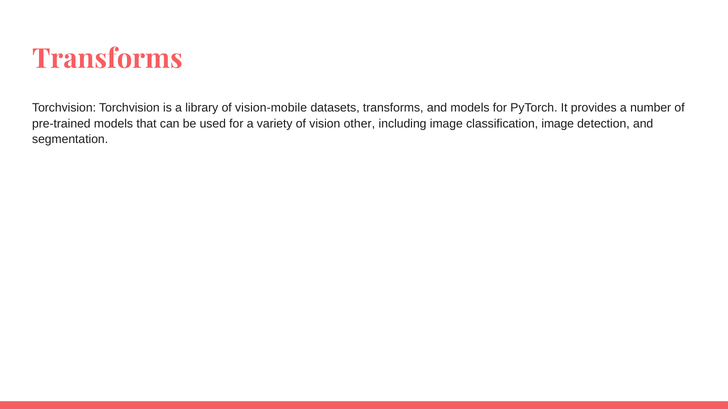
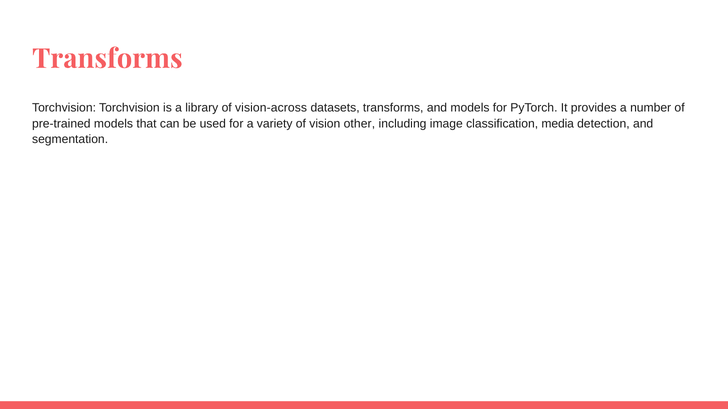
vision-mobile: vision-mobile -> vision-across
classification image: image -> media
